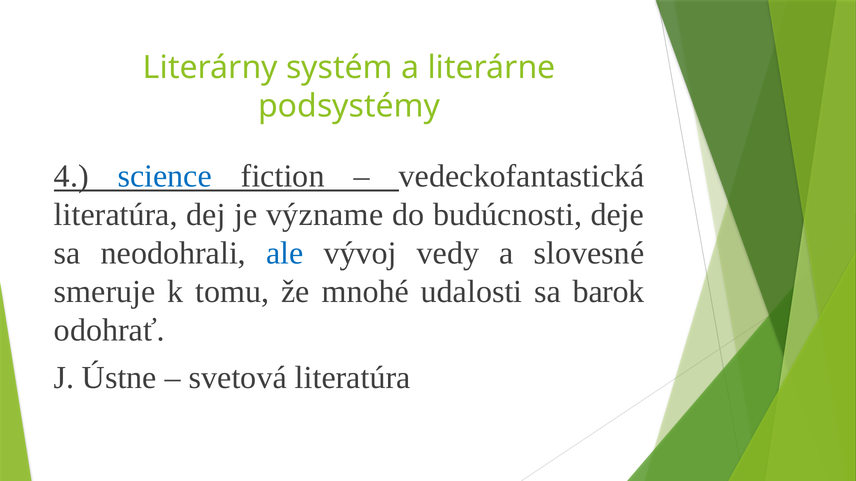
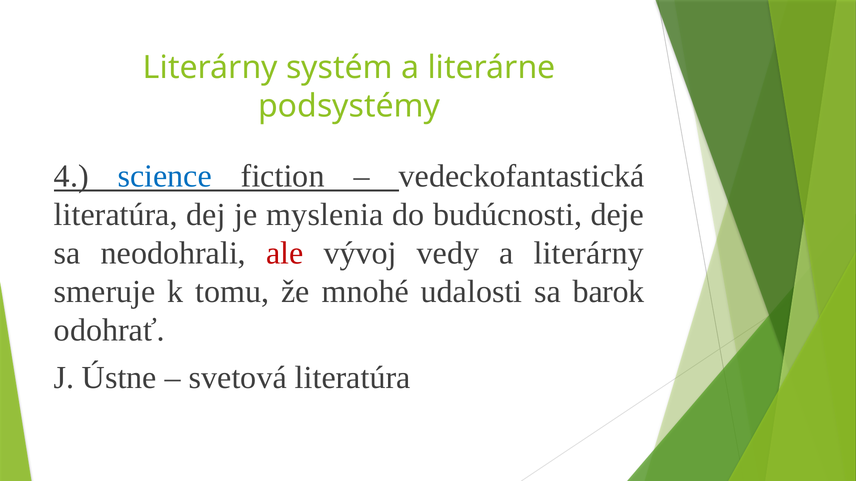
význame: význame -> myslenia
ale colour: blue -> red
a slovesné: slovesné -> literárny
